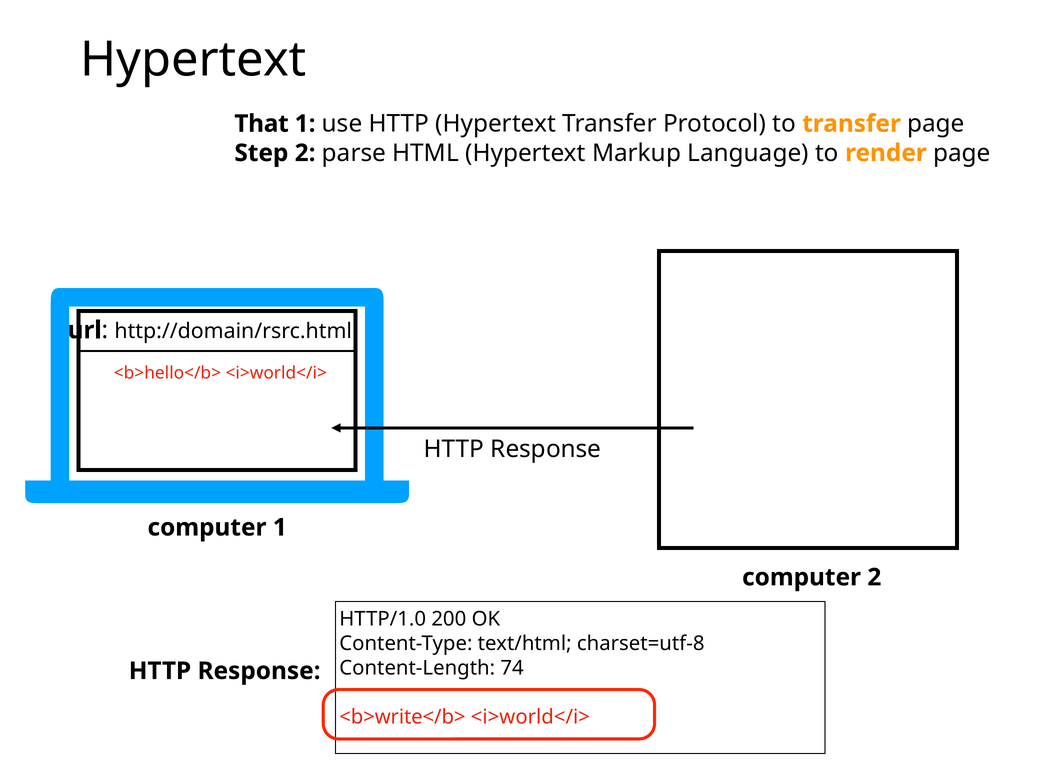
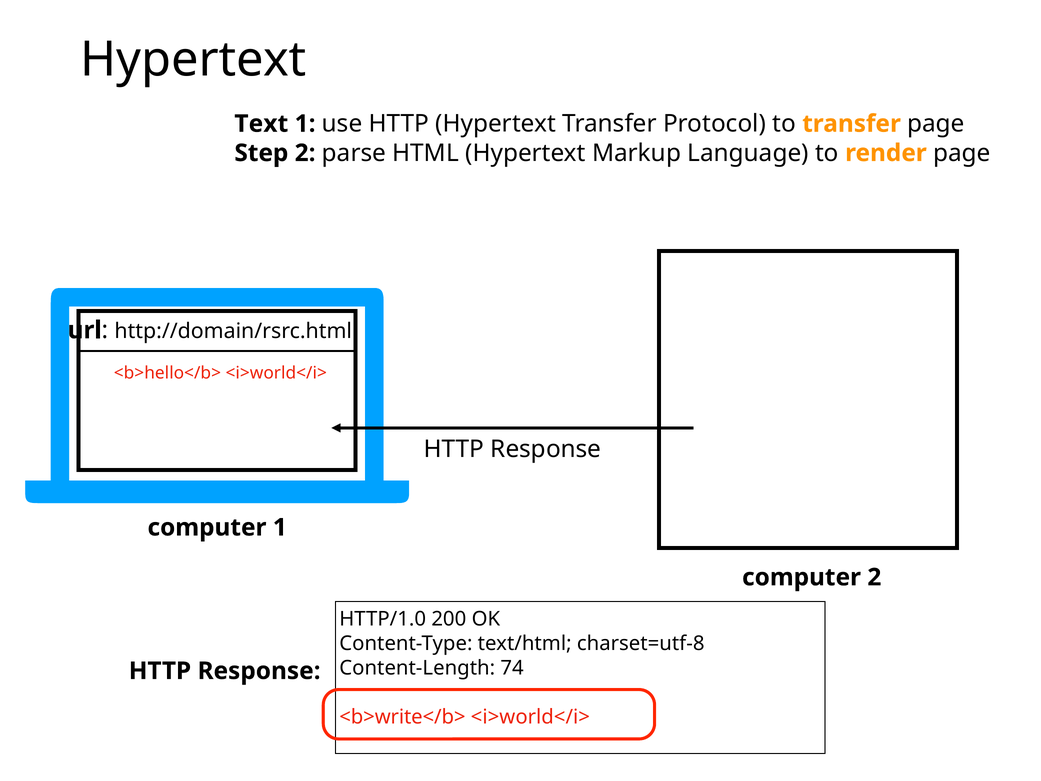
That: That -> Text
